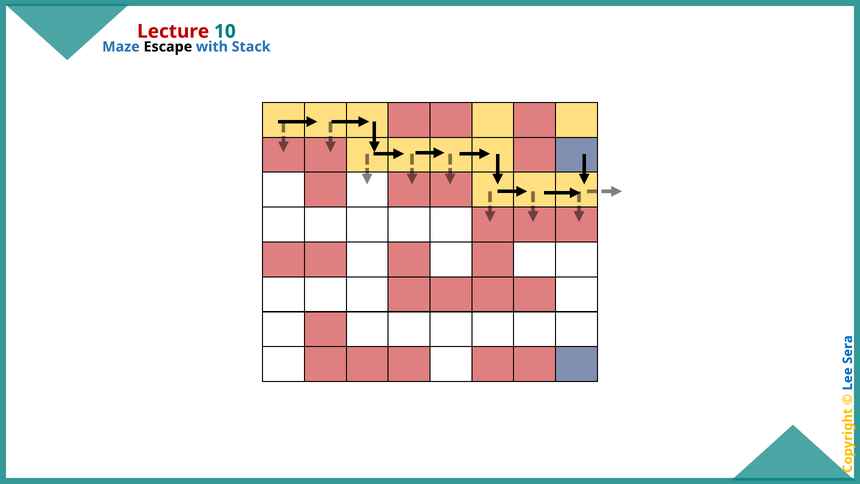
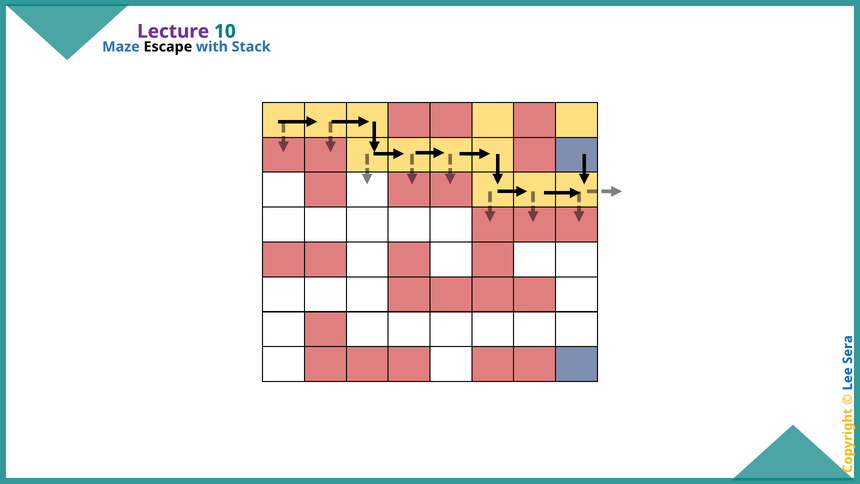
Lecture colour: red -> purple
